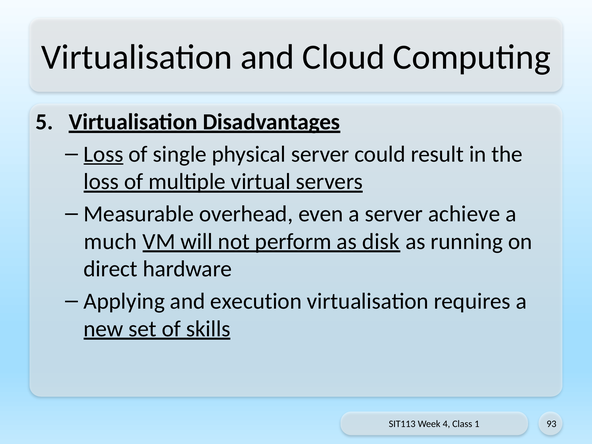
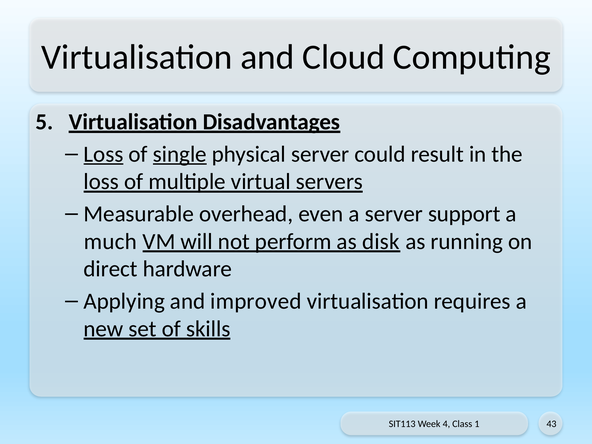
single underline: none -> present
achieve: achieve -> support
execution: execution -> improved
93: 93 -> 43
